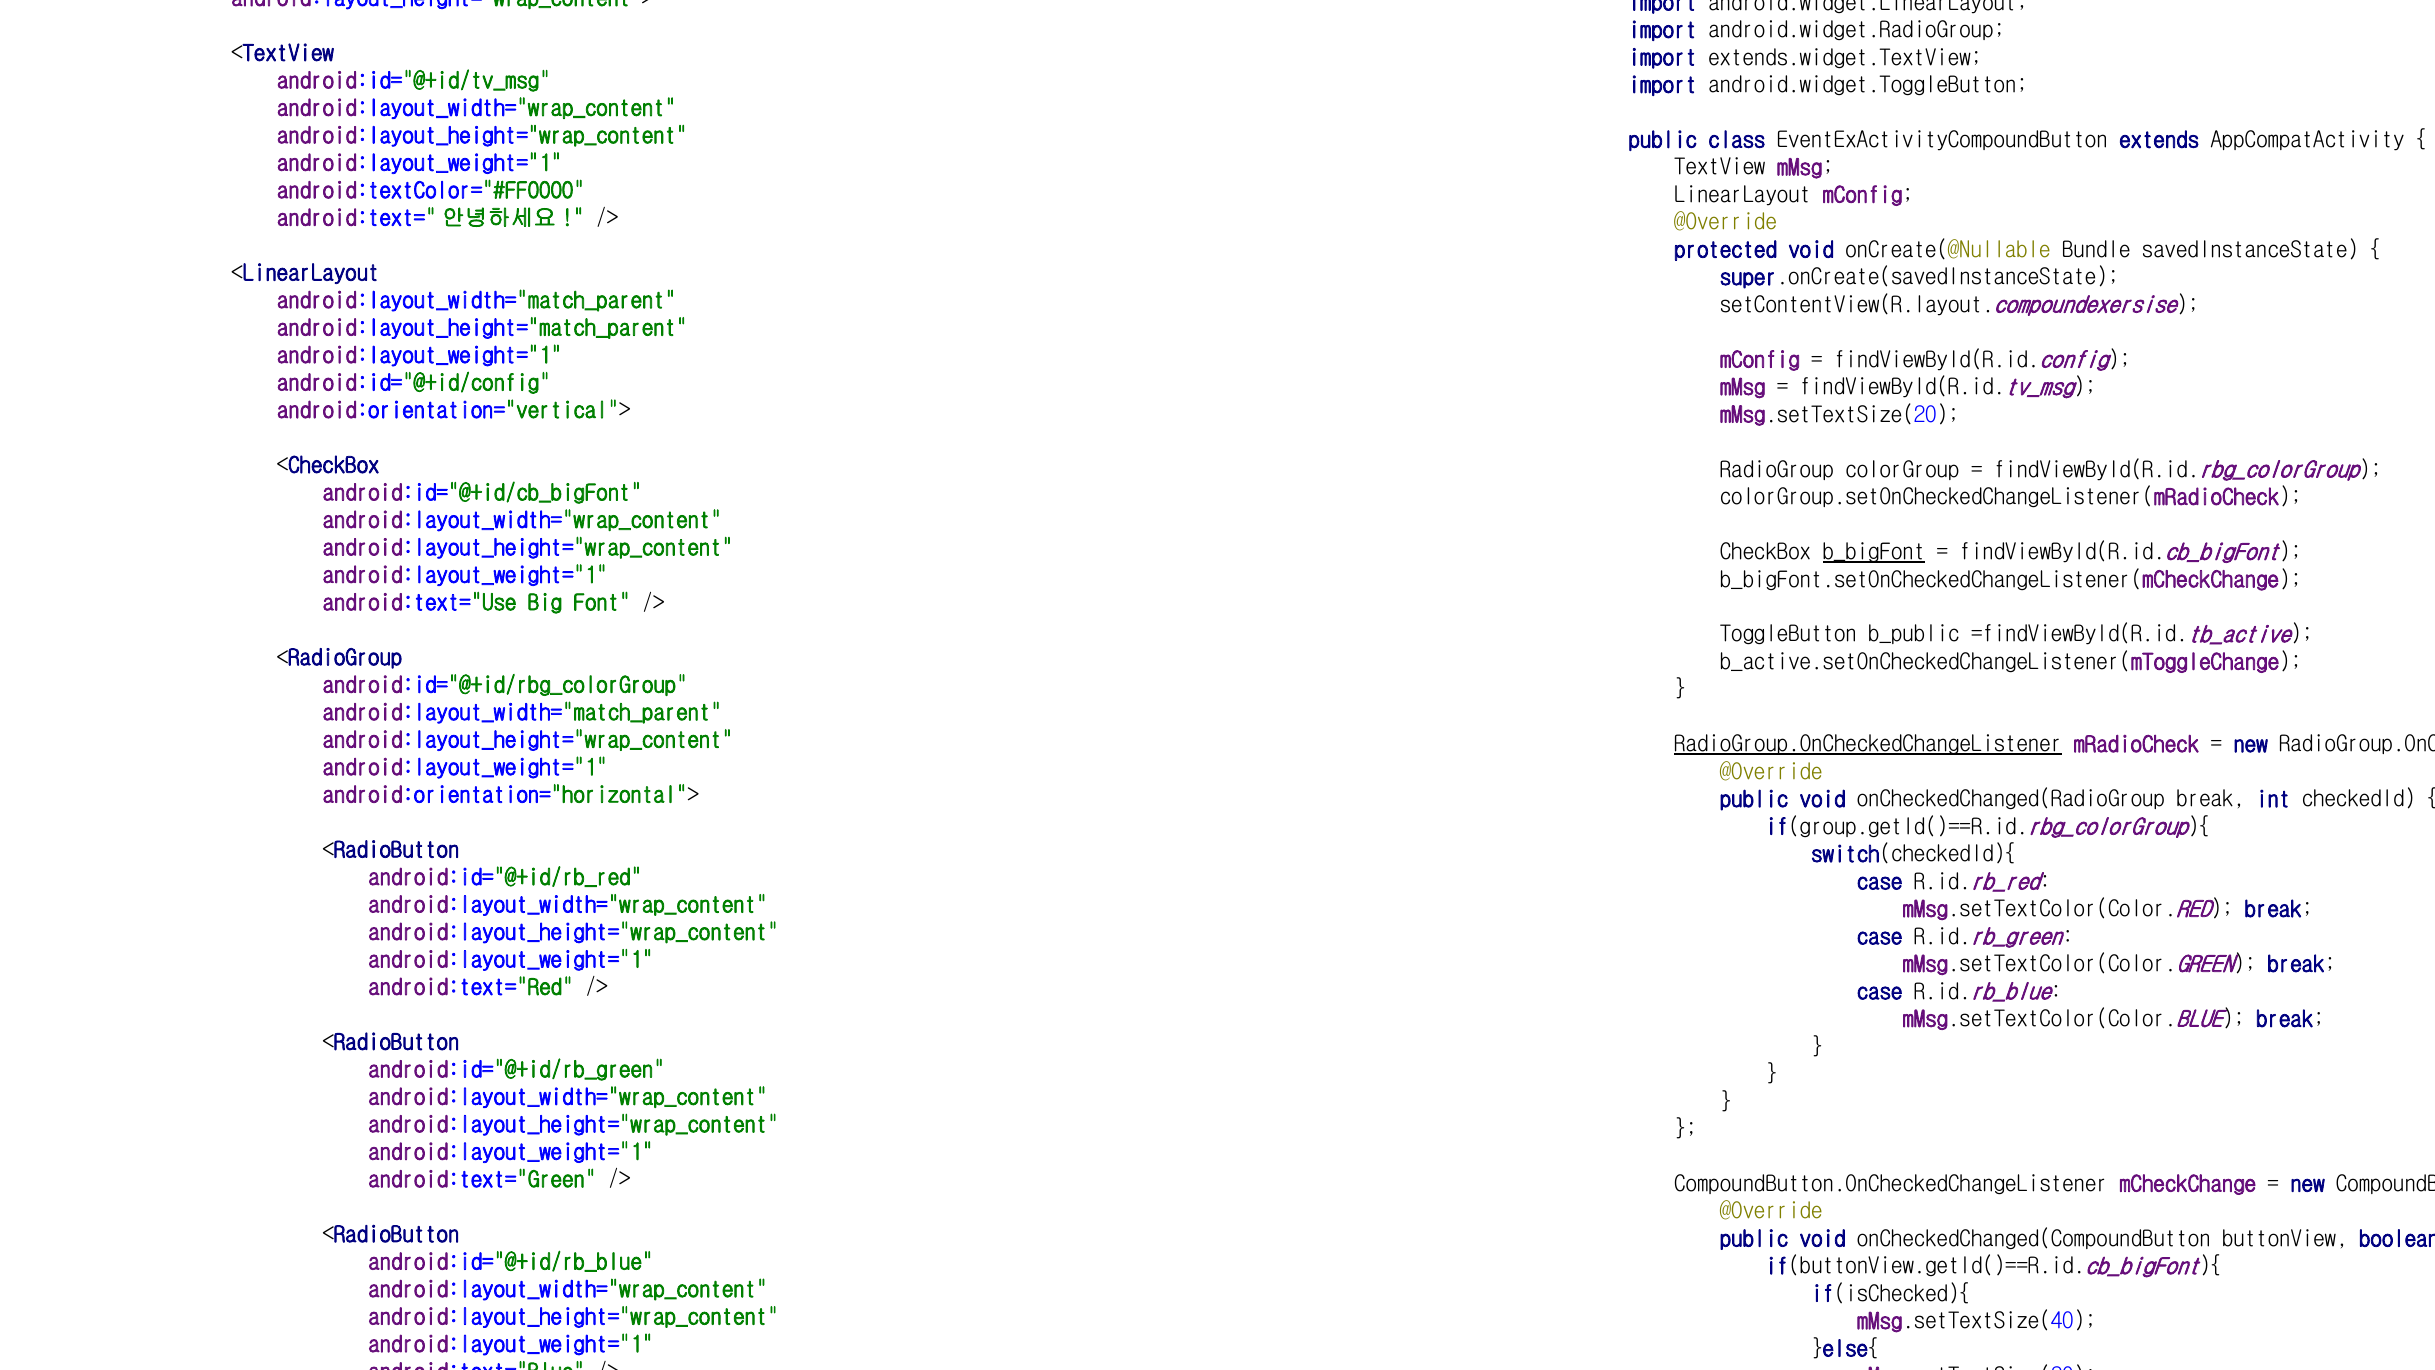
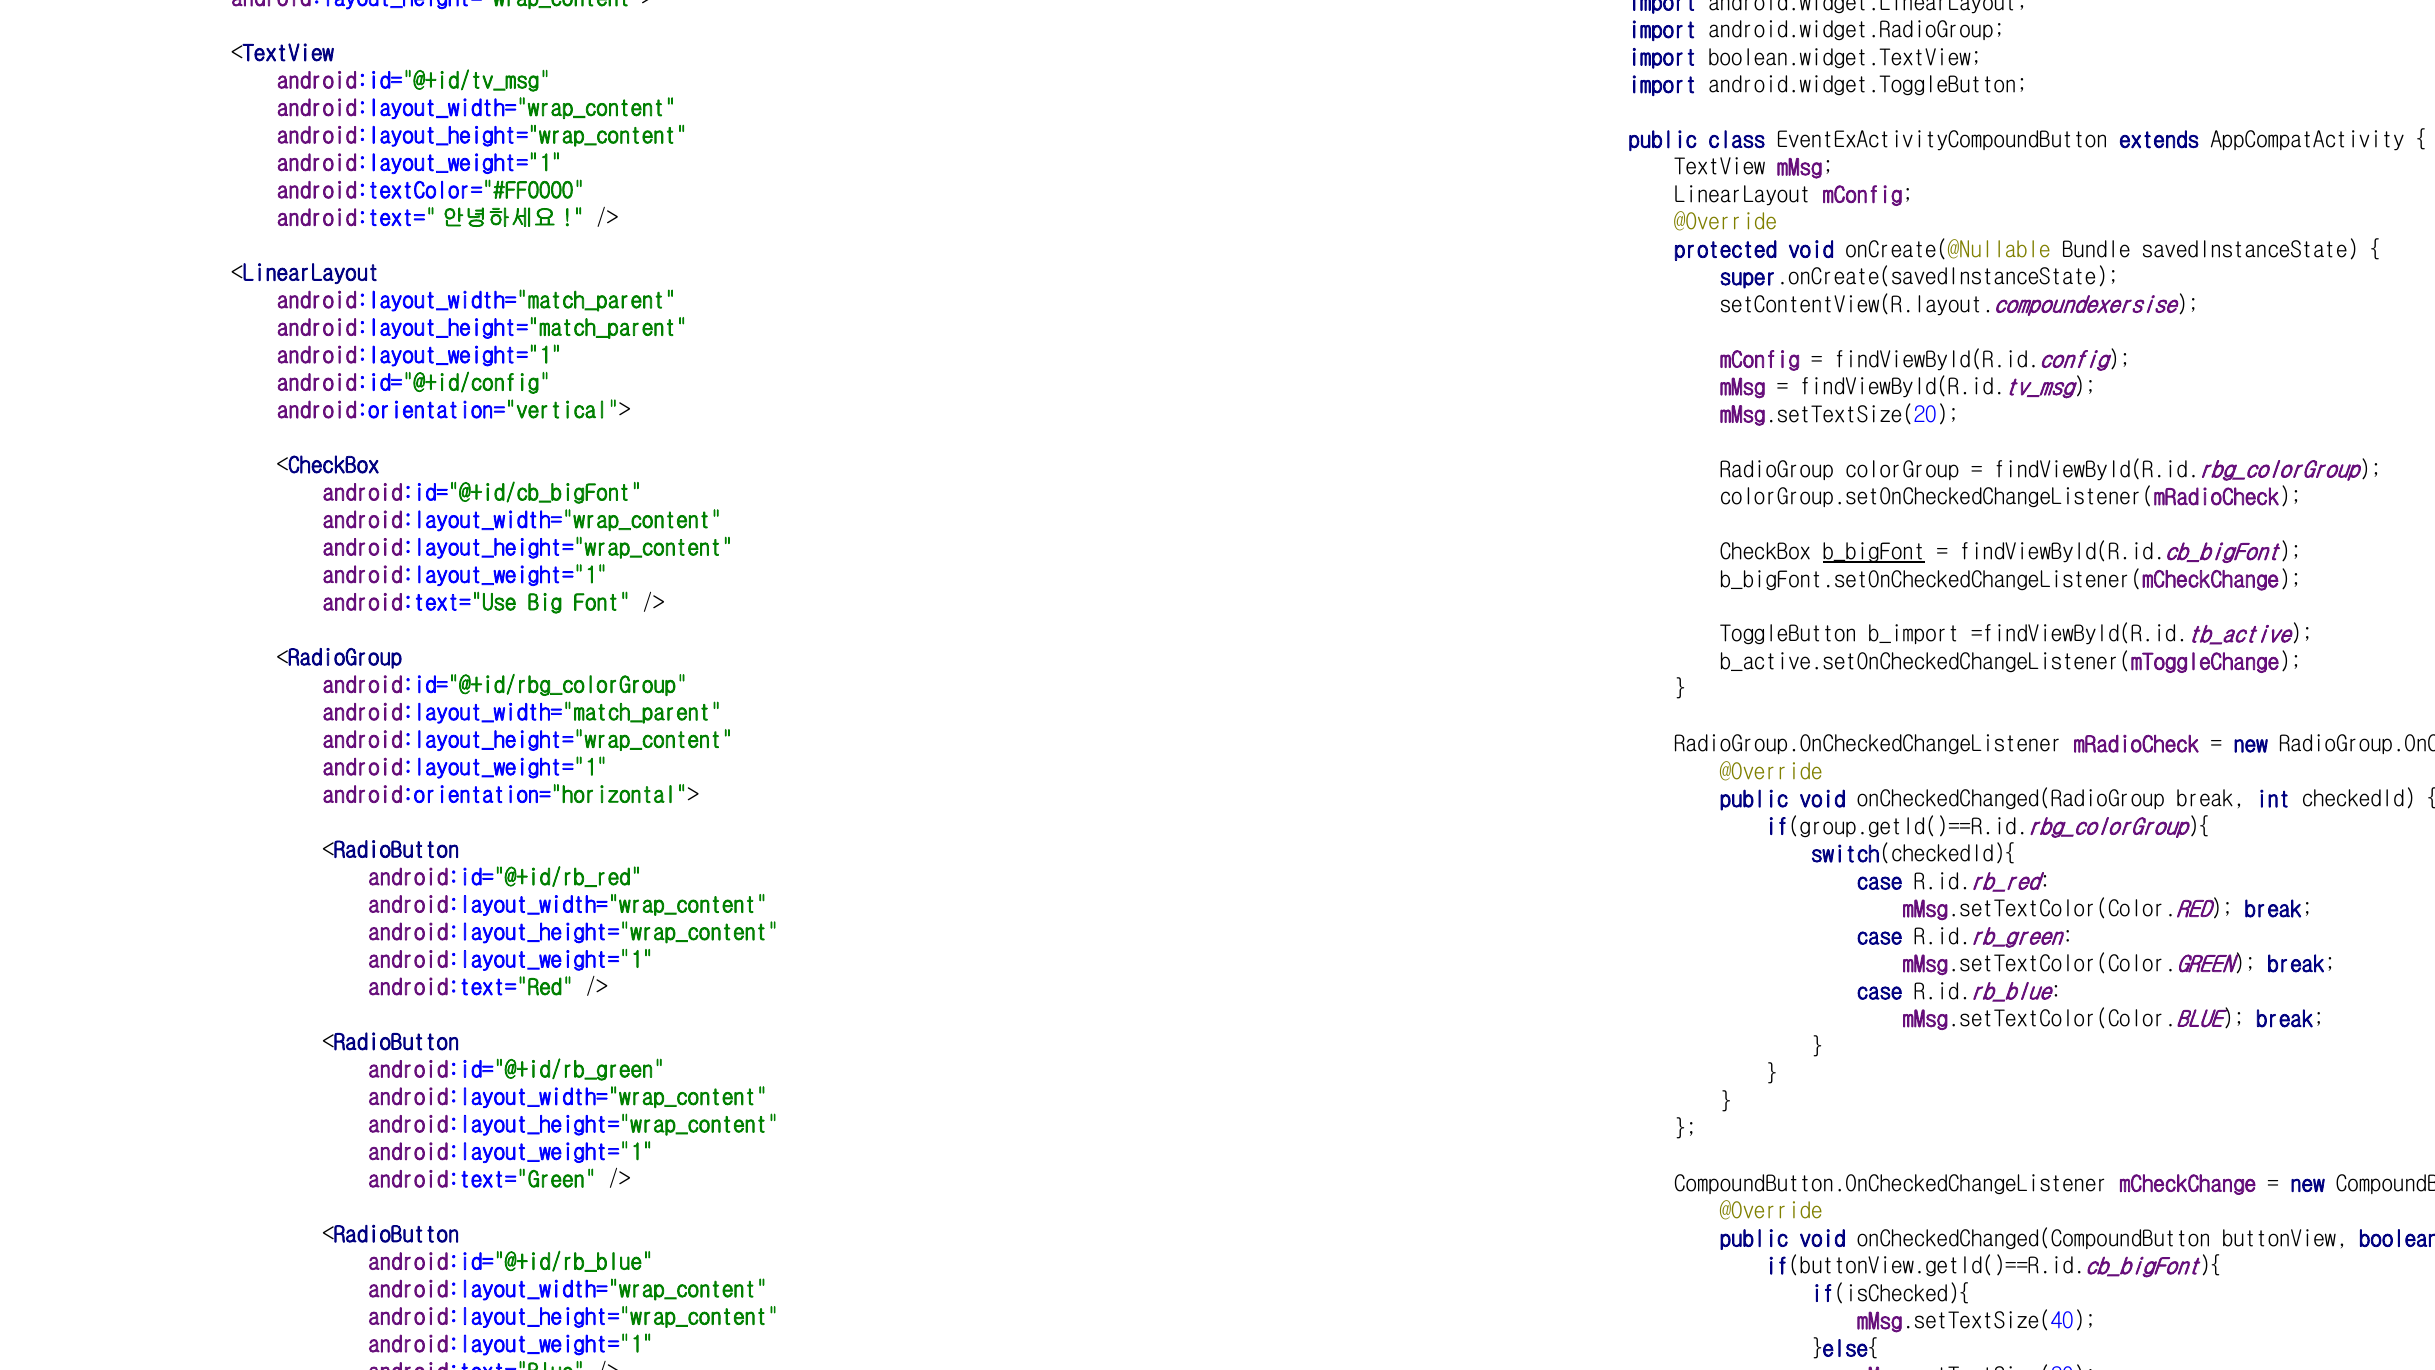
extends.widget.TextView: extends.widget.TextView -> boolean.widget.TextView
b_public: b_public -> b_import
RadioGroup.OnCheckedChangeListener underline: present -> none
